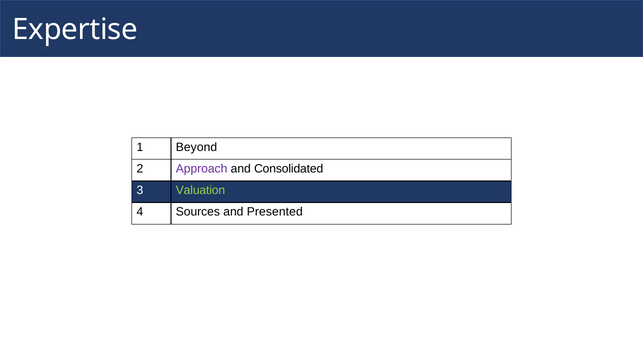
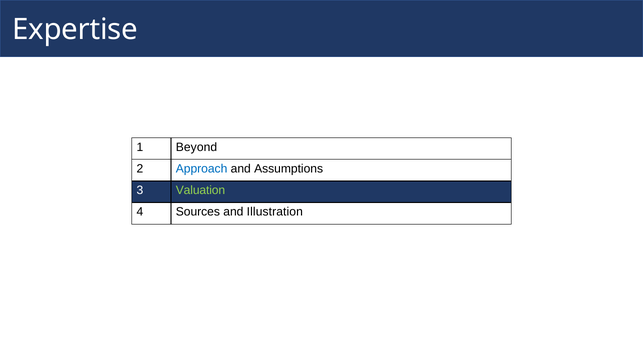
Approach colour: purple -> blue
Consolidated: Consolidated -> Assumptions
Presented: Presented -> Illustration
